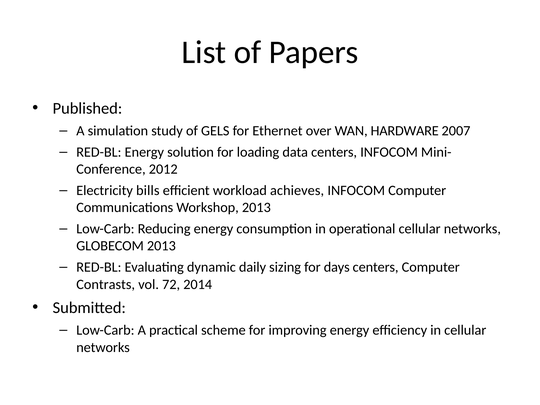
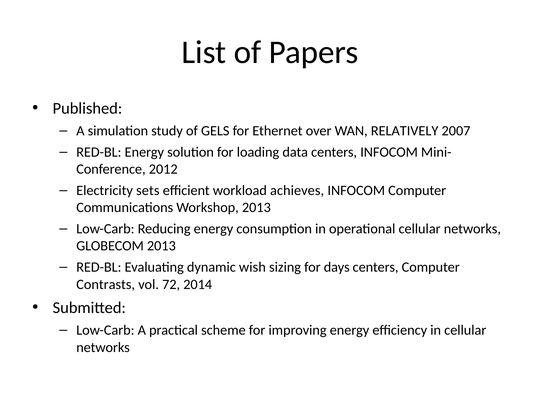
HARDWARE: HARDWARE -> RELATIVELY
bills: bills -> sets
daily: daily -> wish
